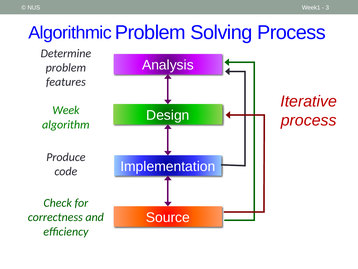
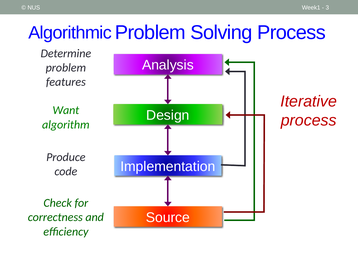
Week: Week -> Want
